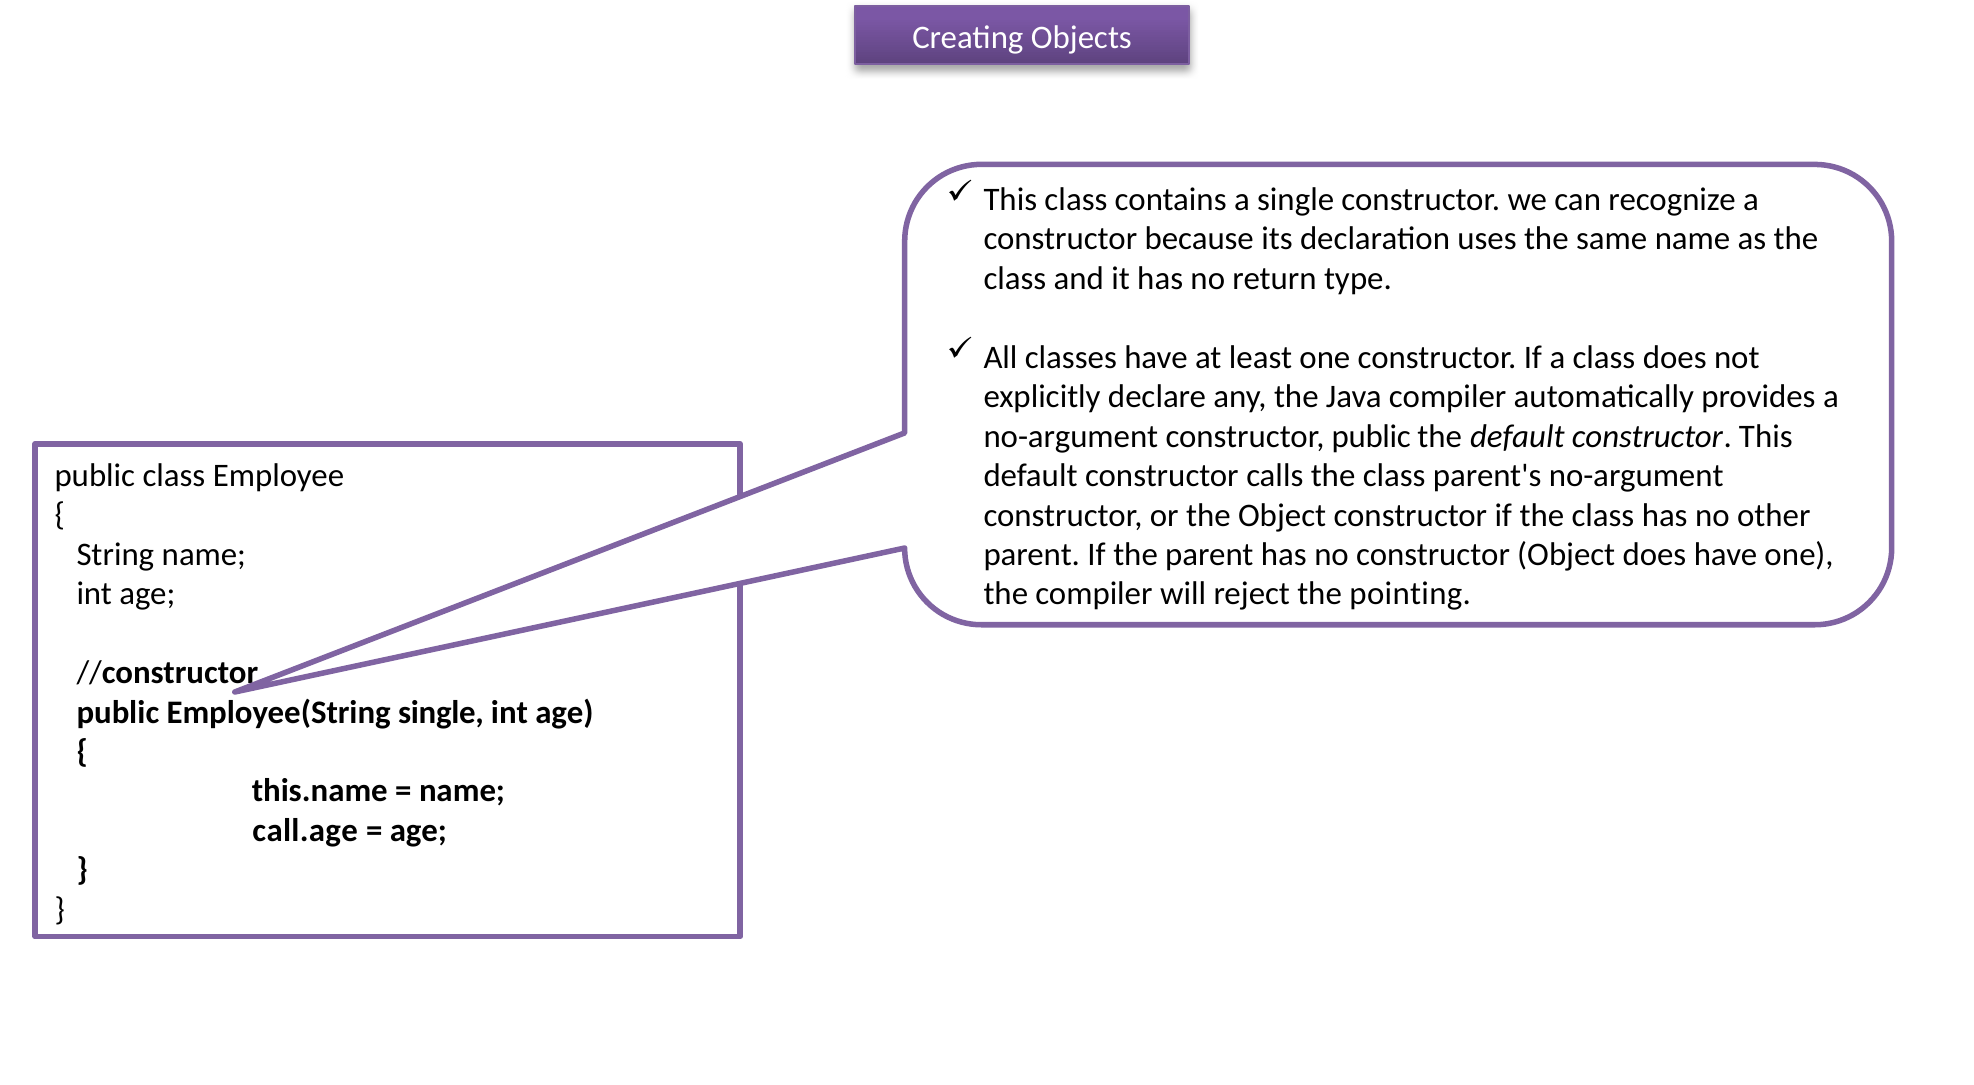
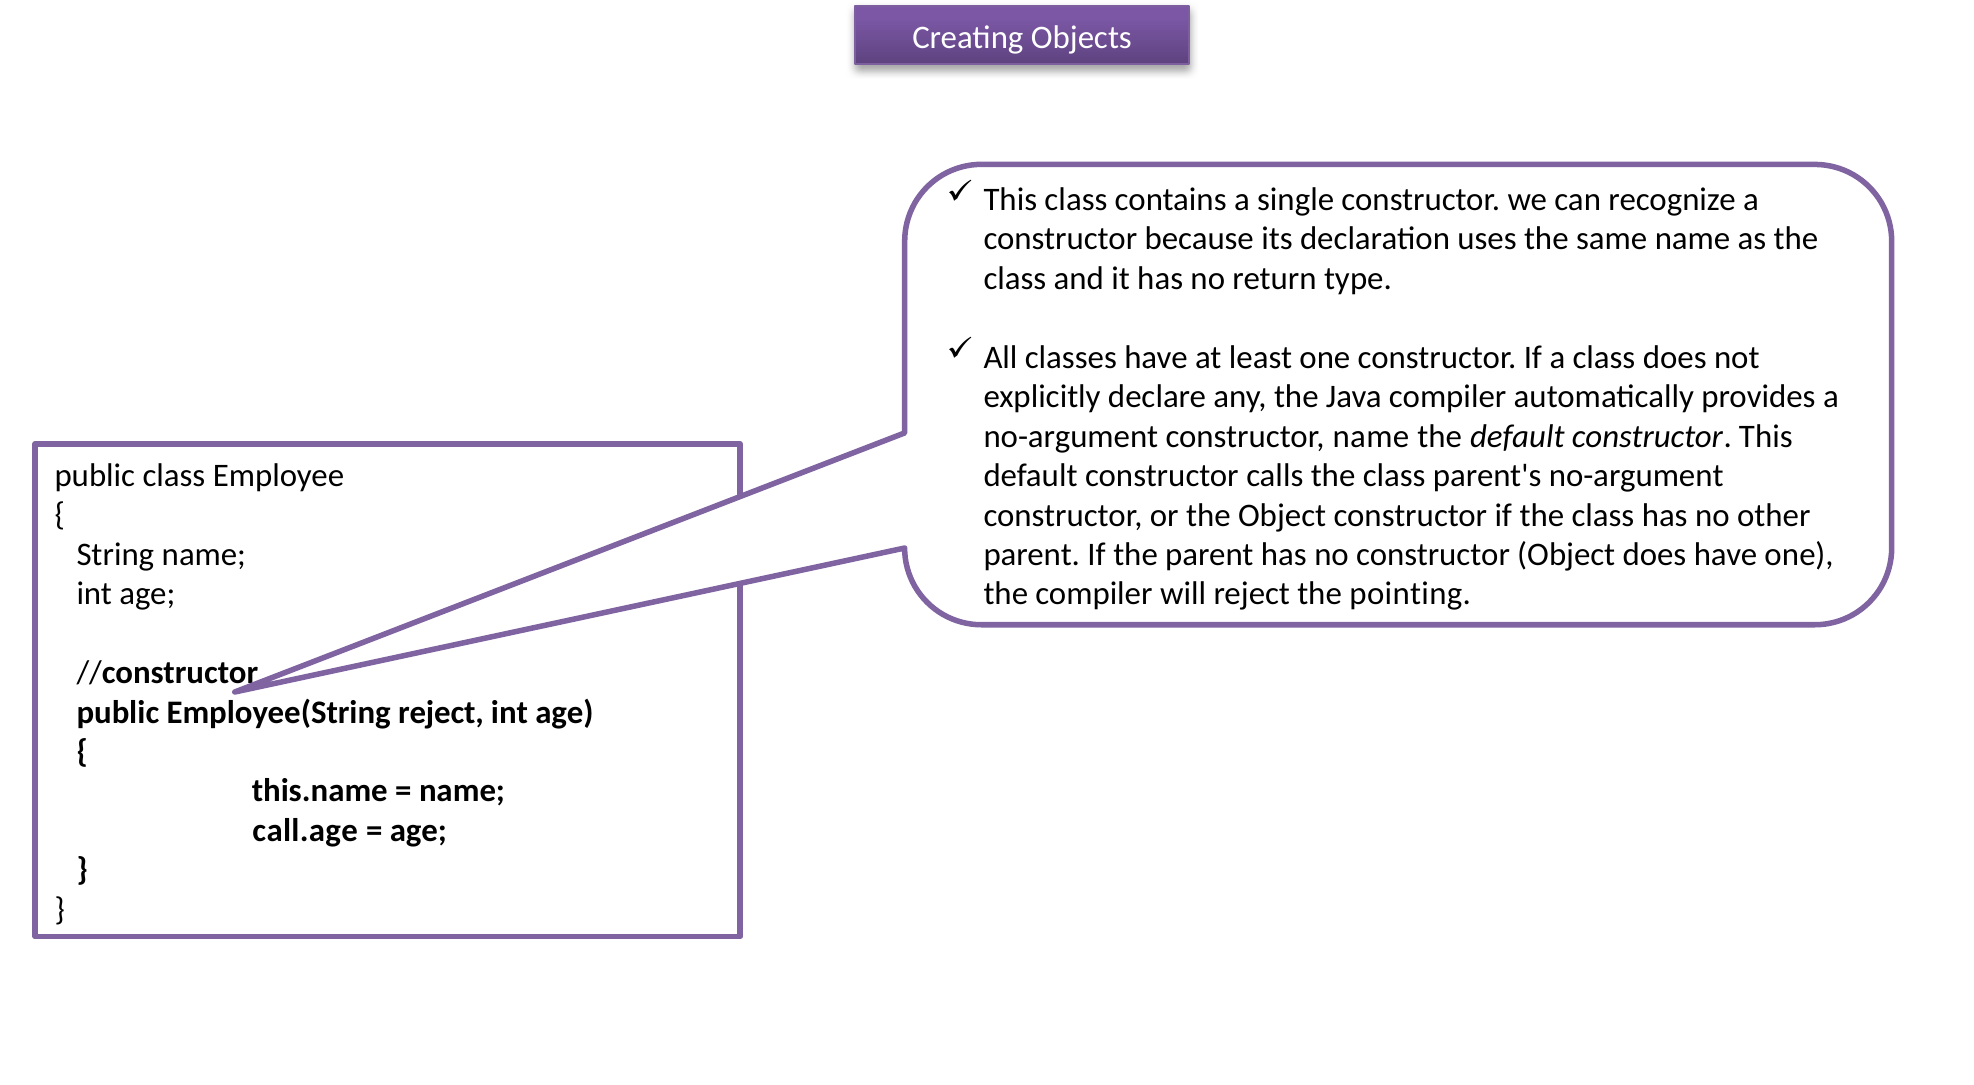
constructor public: public -> name
Employee(String single: single -> reject
